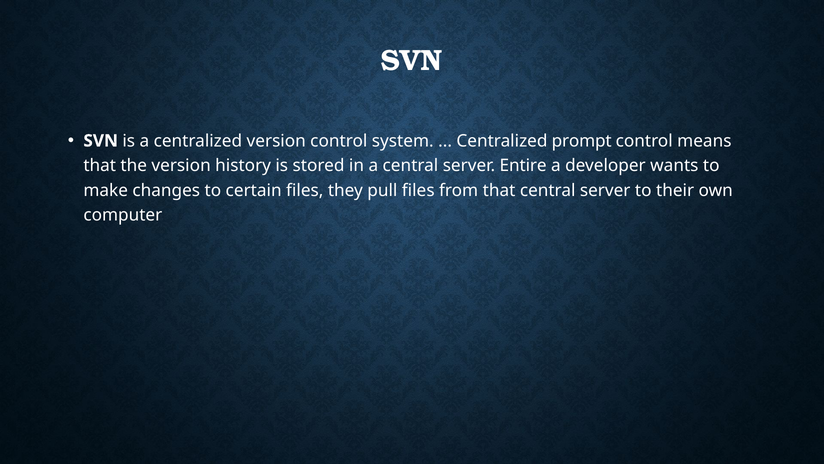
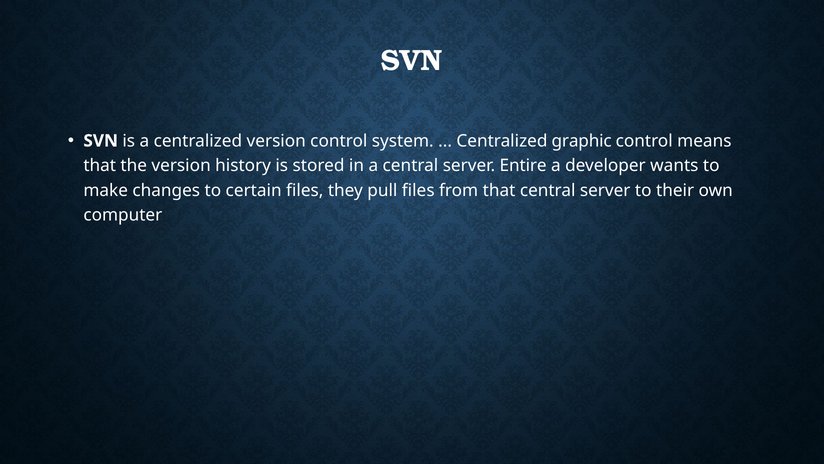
prompt: prompt -> graphic
